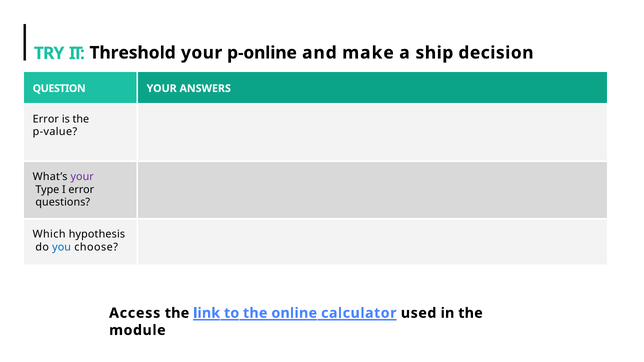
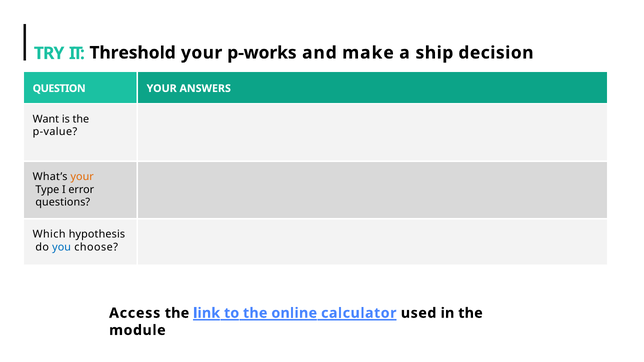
p-online: p-online -> p-works
Error at (46, 119): Error -> Want
your at (82, 177) colour: purple -> orange
